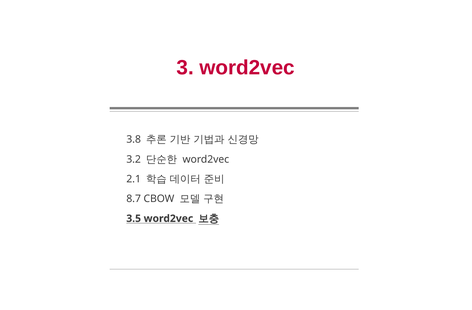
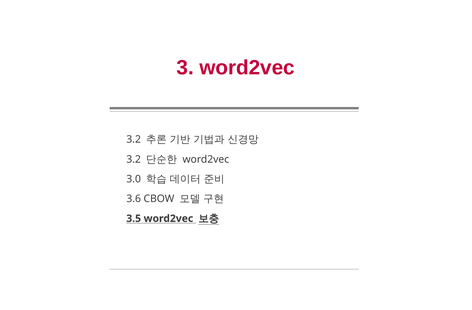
3.8 at (134, 140): 3.8 -> 3.2
2.1: 2.1 -> 3.0
8.7: 8.7 -> 3.6
